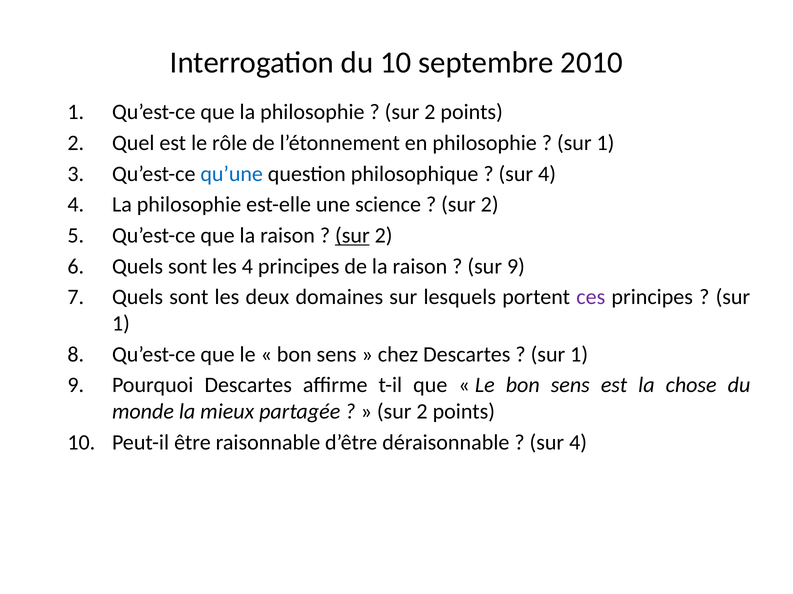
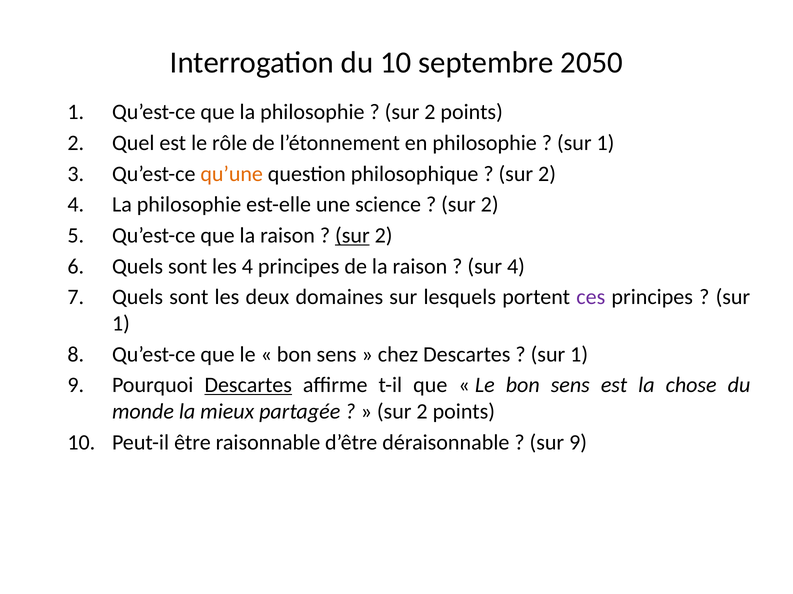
2010: 2010 -> 2050
qu’une colour: blue -> orange
4 at (547, 174): 4 -> 2
sur 9: 9 -> 4
Descartes at (248, 386) underline: none -> present
4 at (578, 443): 4 -> 9
